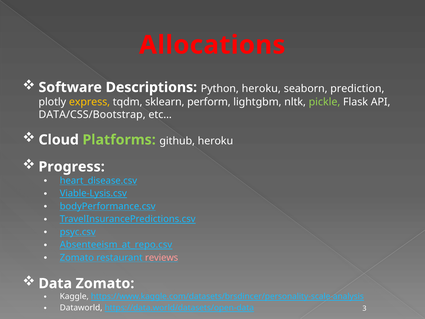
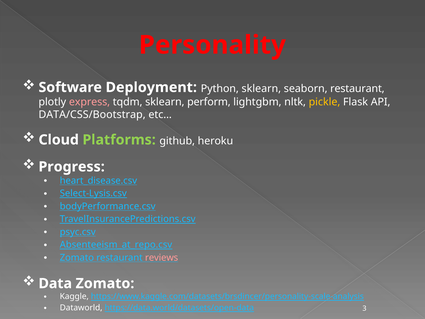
Allocations: Allocations -> Personality
Descriptions: Descriptions -> Deployment
Python heroku: heroku -> sklearn
seaborn prediction: prediction -> restaurant
express colour: yellow -> pink
pickle colour: light green -> yellow
Viable-Lysis.csv: Viable-Lysis.csv -> Select-Lysis.csv
